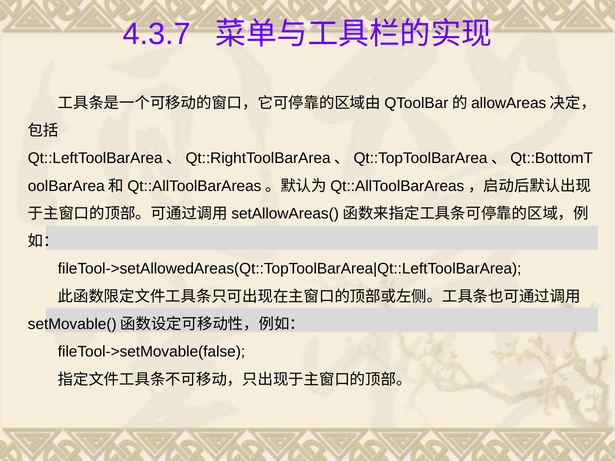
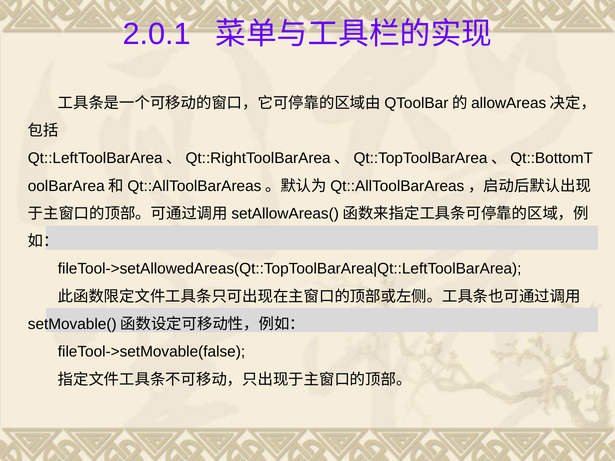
4.3.7: 4.3.7 -> 2.0.1
